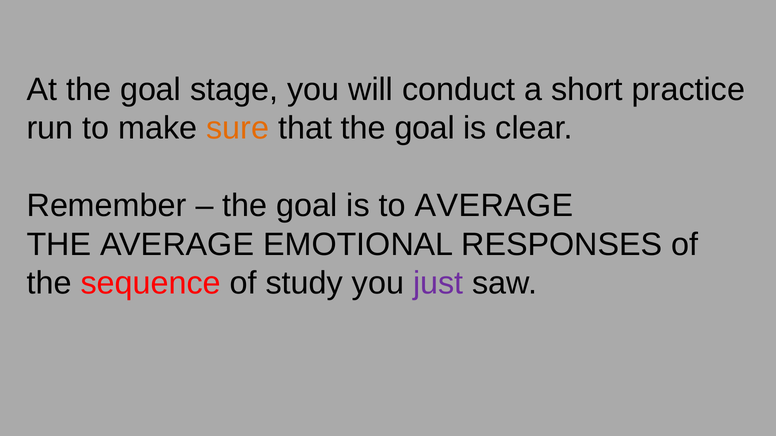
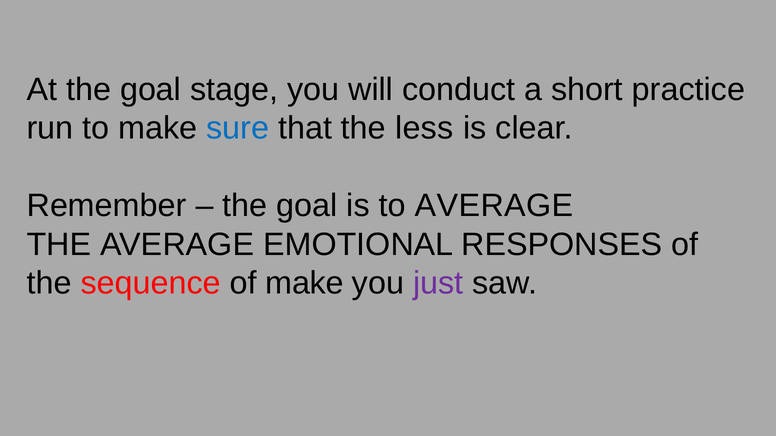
sure colour: orange -> blue
that the goal: goal -> less
of study: study -> make
